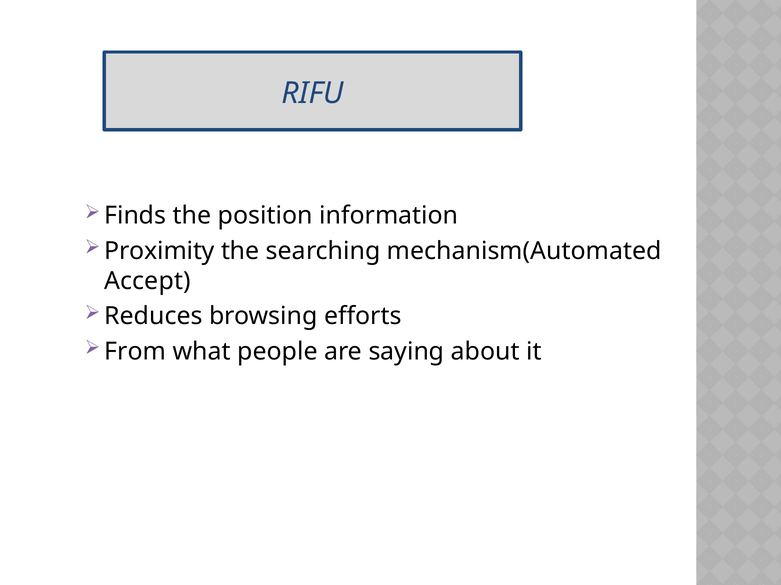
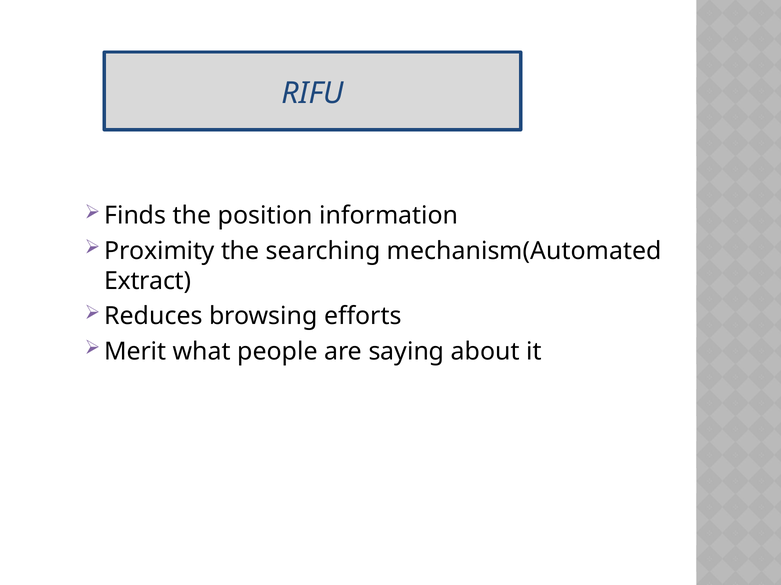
Accept: Accept -> Extract
From: From -> Merit
